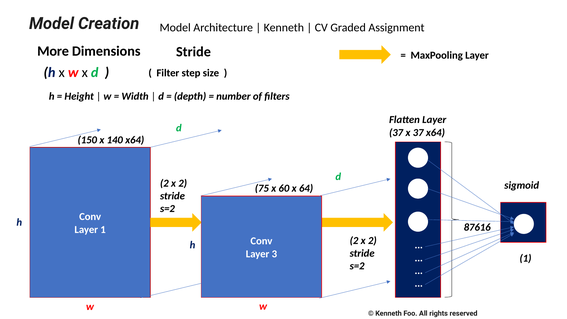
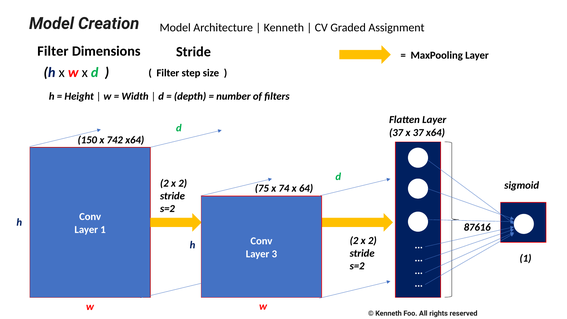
More at (53, 51): More -> Filter
140: 140 -> 742
60: 60 -> 74
